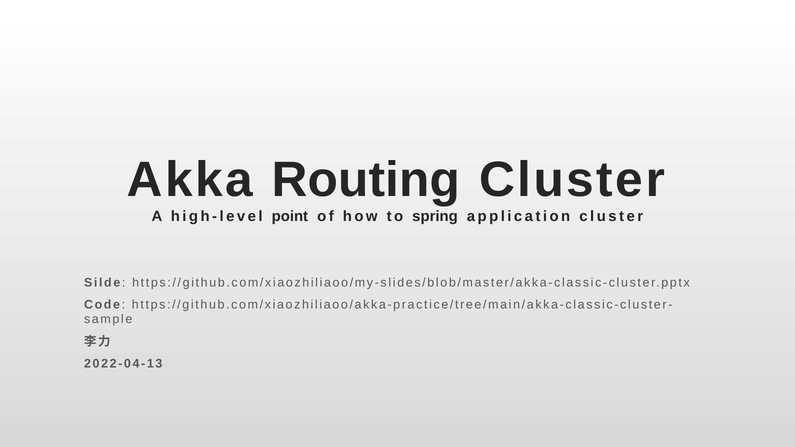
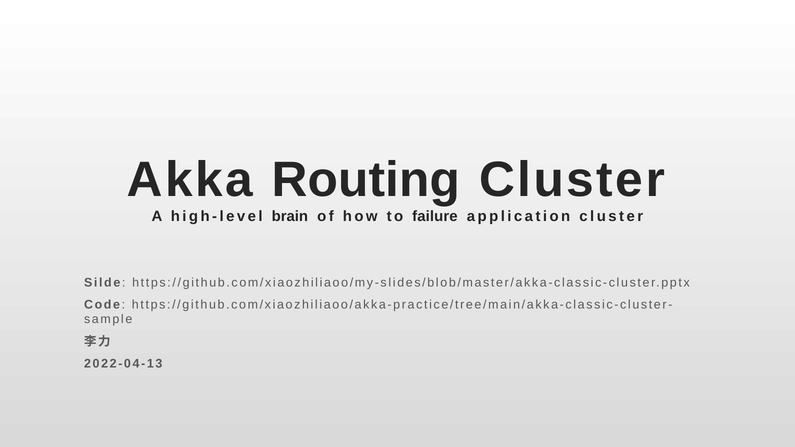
point: point -> brain
spring: spring -> failure
